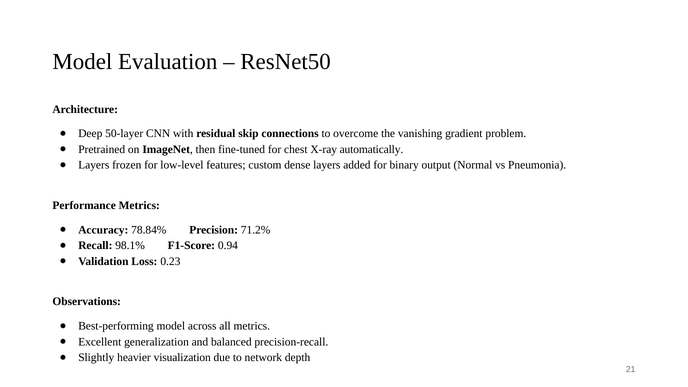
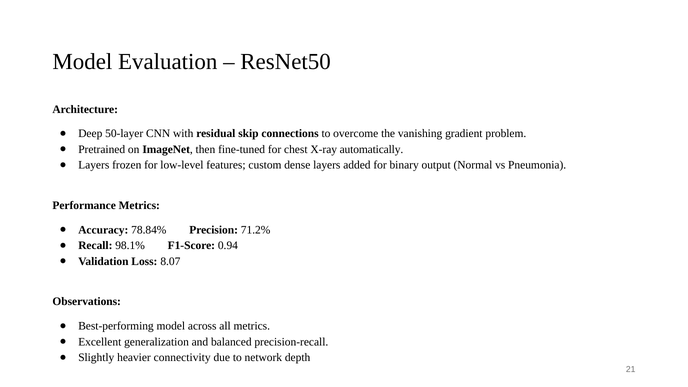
0.23: 0.23 -> 8.07
visualization: visualization -> connectivity
